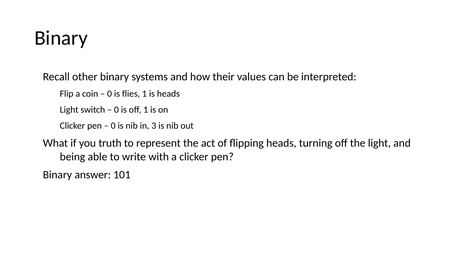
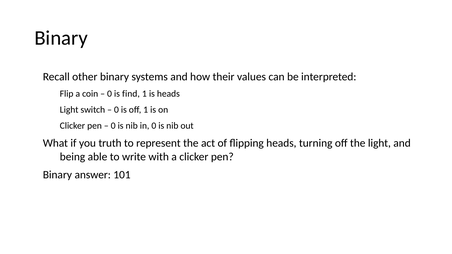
flies: flies -> find
in 3: 3 -> 0
